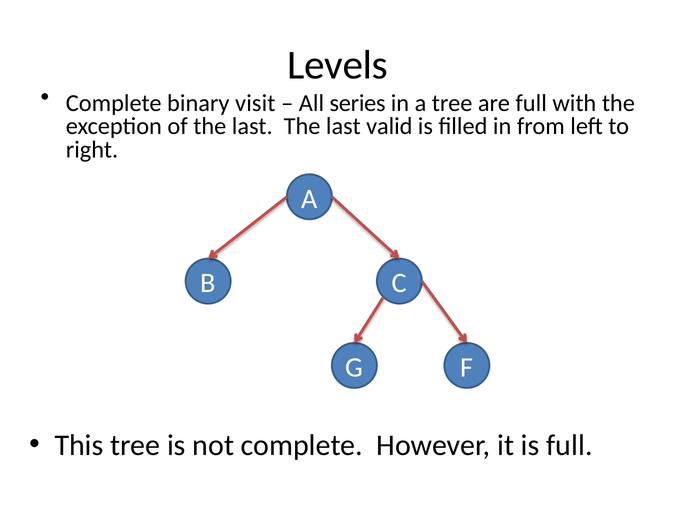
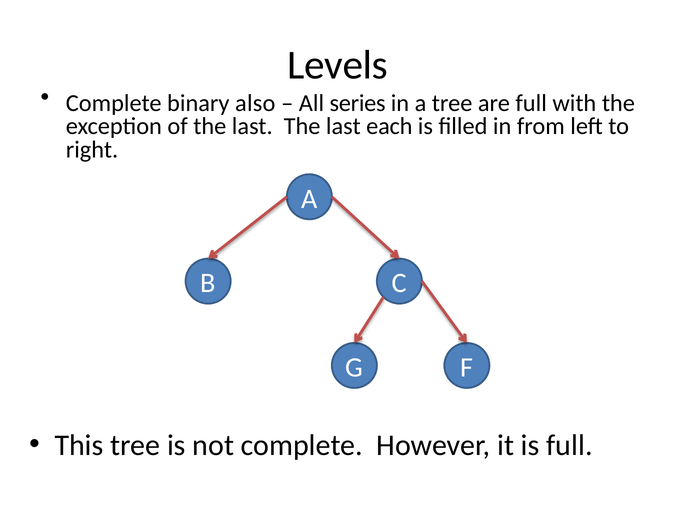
visit: visit -> also
valid: valid -> each
